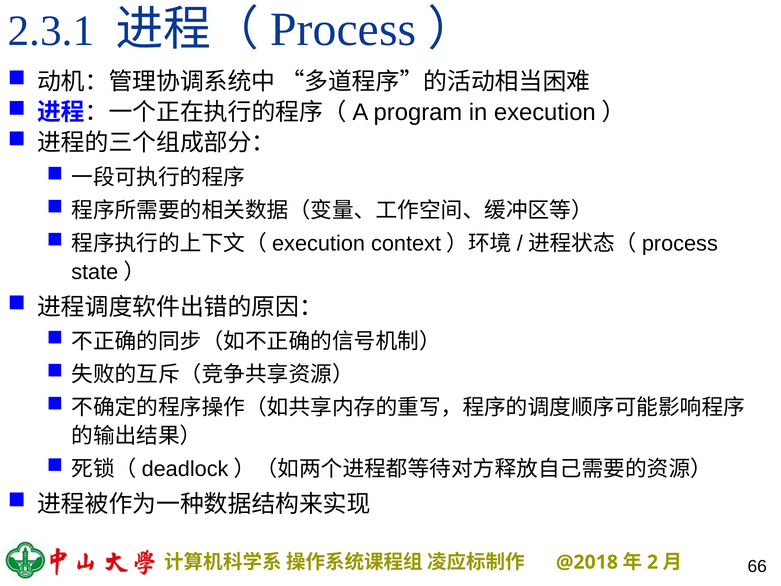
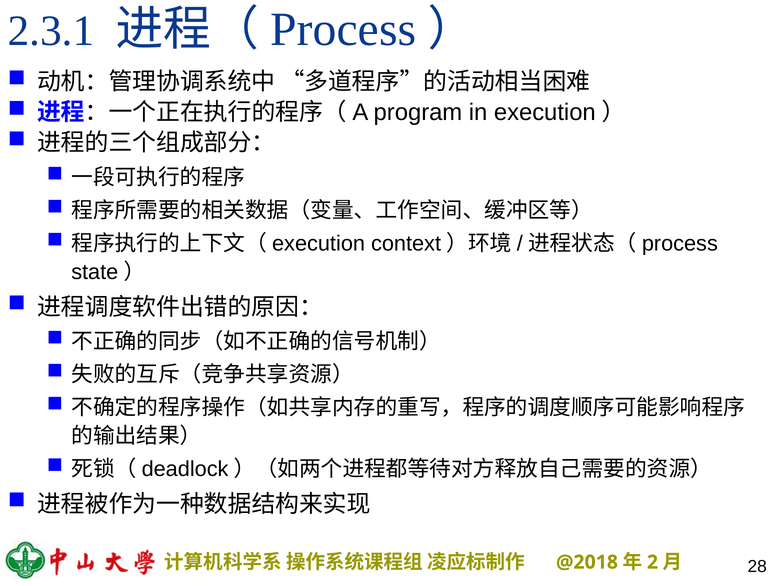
66: 66 -> 28
